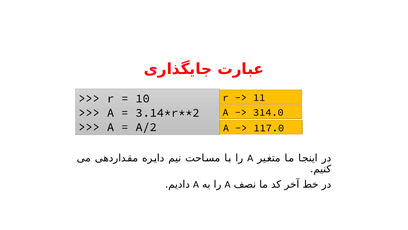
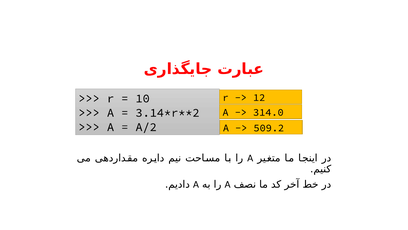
11: 11 -> 12
117.0: 117.0 -> 509.2
